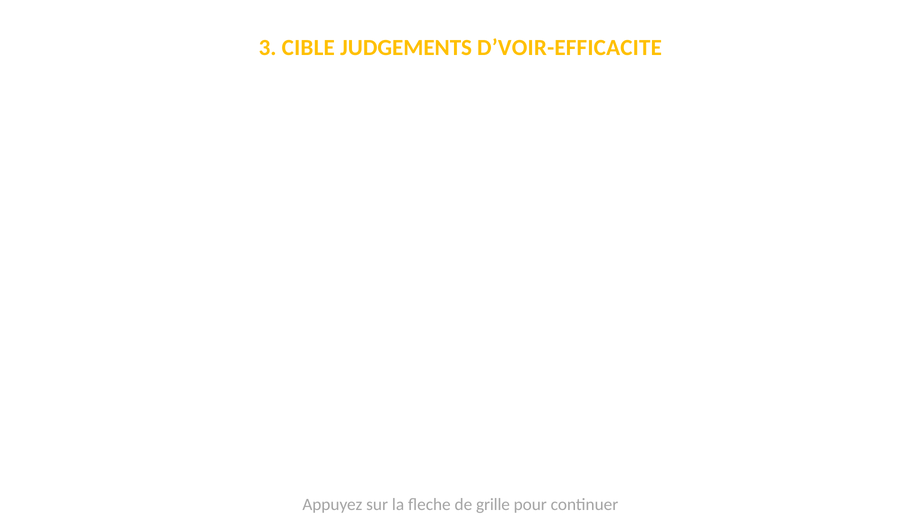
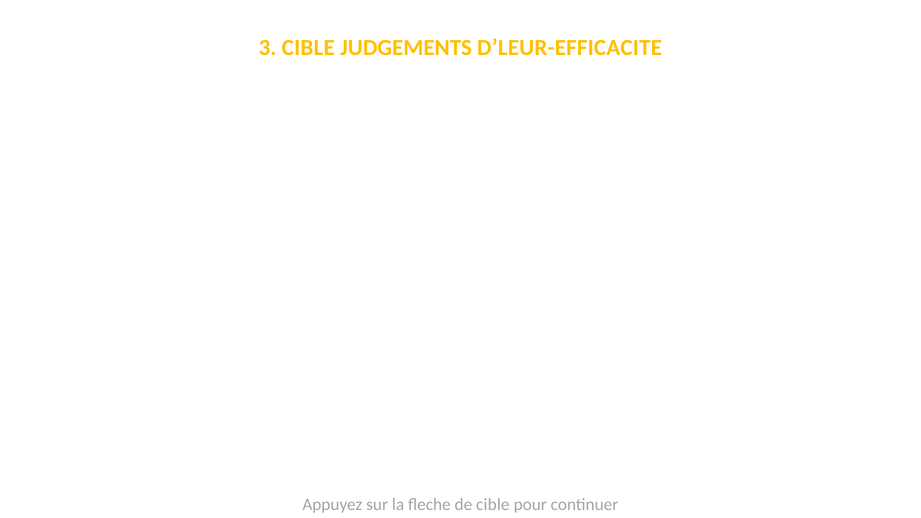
D’VOIR-EFFICACITE: D’VOIR-EFFICACITE -> D’LEUR-EFFICACITE
de grille: grille -> cible
